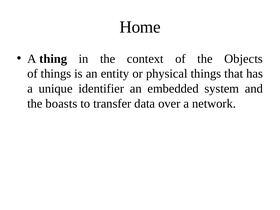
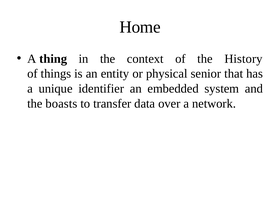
Objects: Objects -> History
physical things: things -> senior
